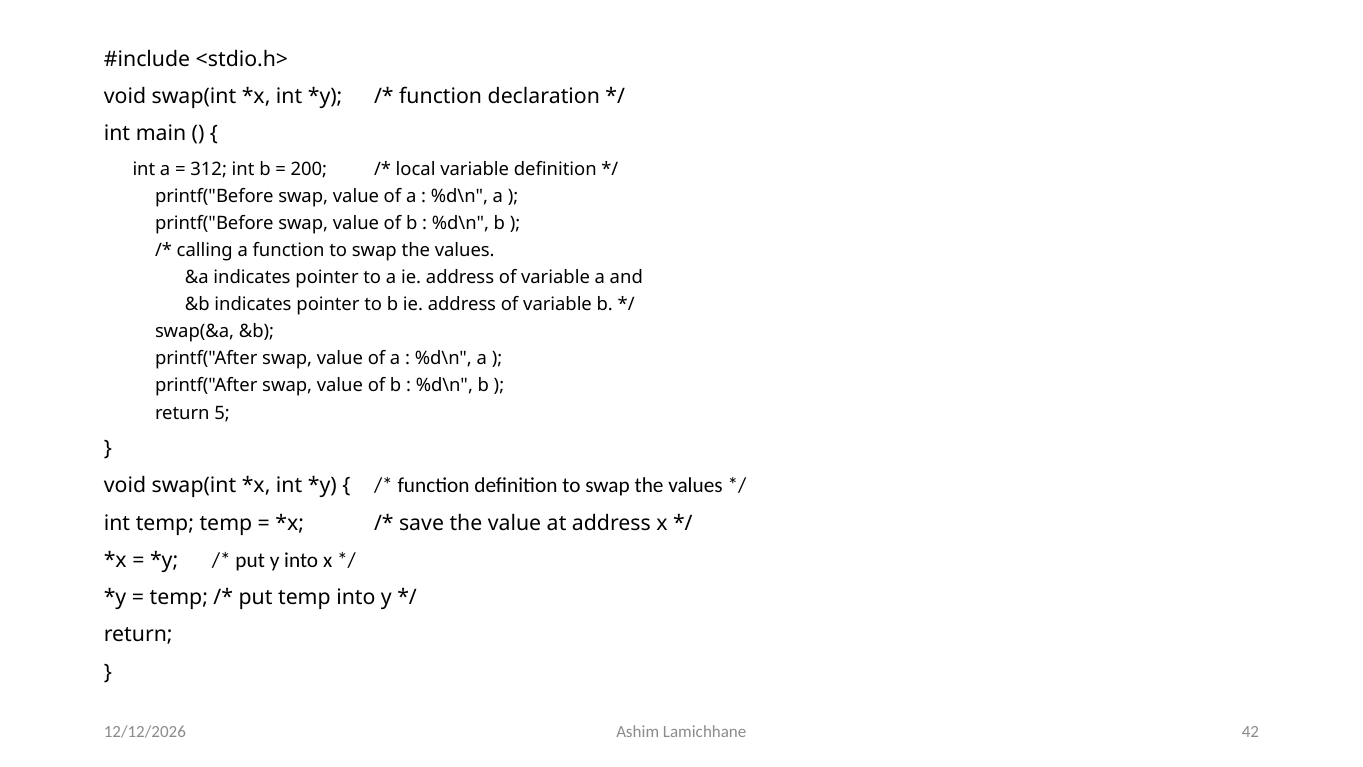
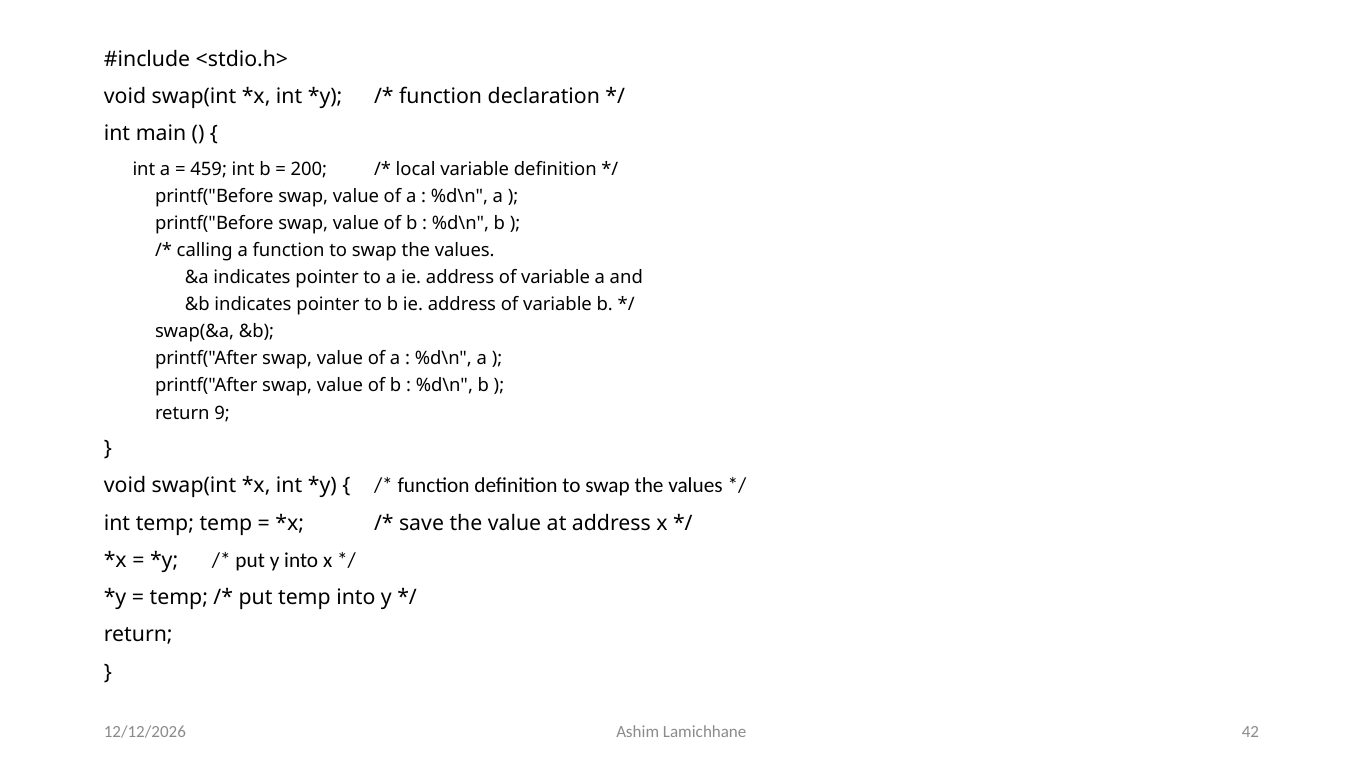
312: 312 -> 459
5: 5 -> 9
